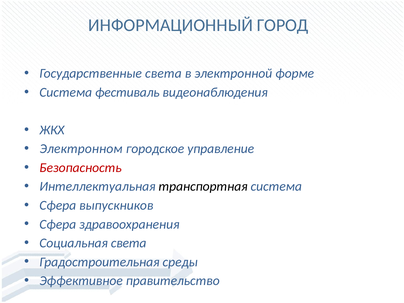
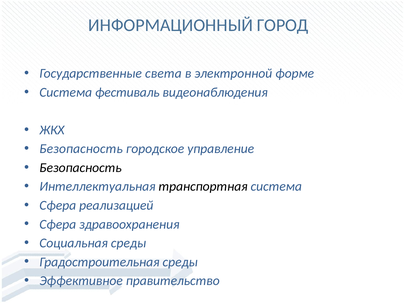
Электронном at (81, 149): Электронном -> Безопасность
Безопасность at (81, 168) colour: red -> black
выпускников: выпускников -> реализацией
Социальная света: света -> среды
